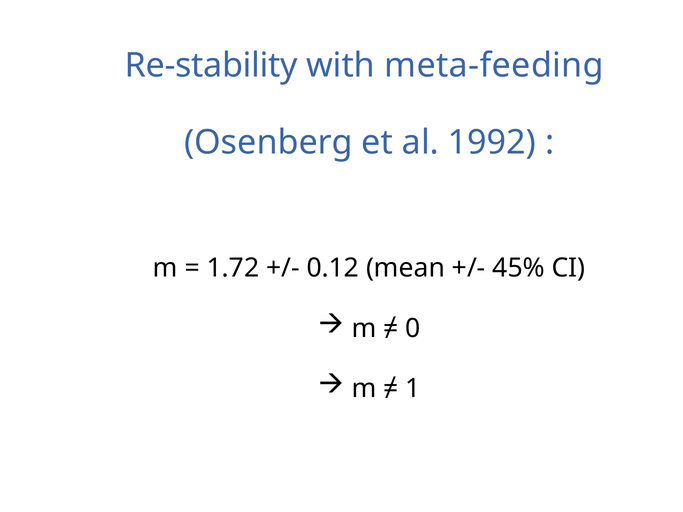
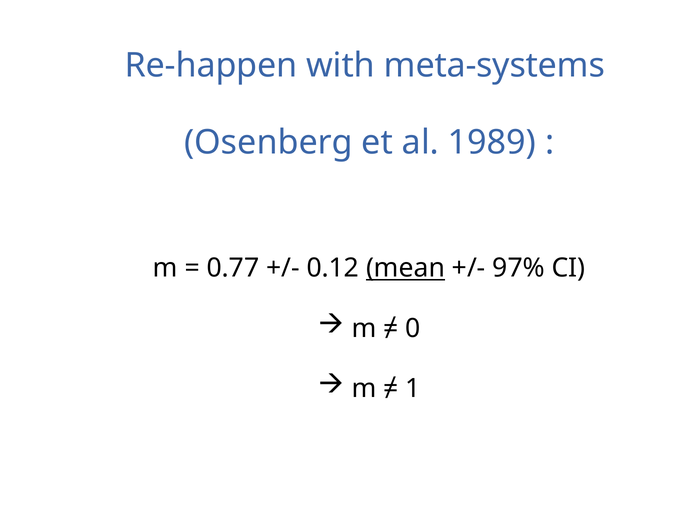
Re-stability: Re-stability -> Re-happen
meta-feeding: meta-feeding -> meta-systems
1992: 1992 -> 1989
1.72: 1.72 -> 0.77
mean underline: none -> present
45%: 45% -> 97%
